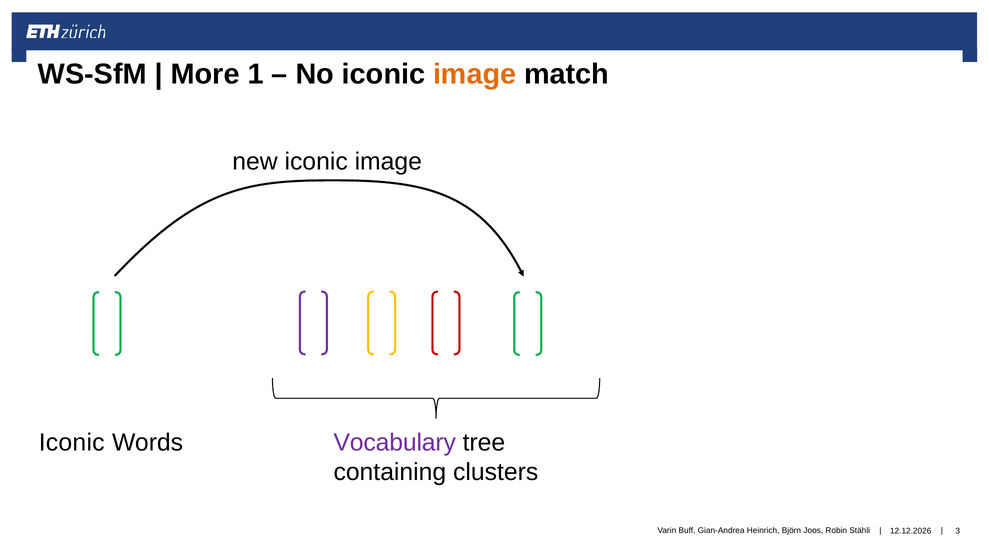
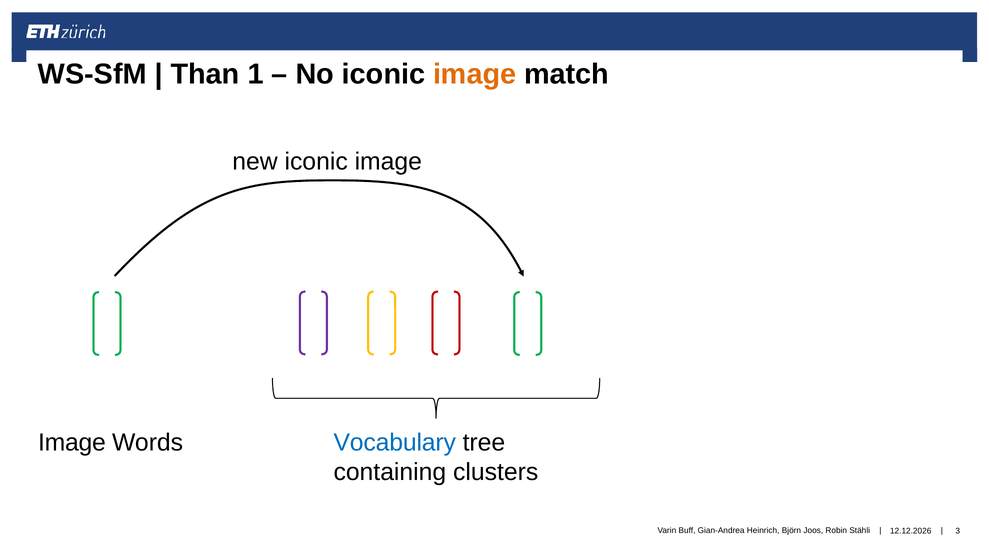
More: More -> Than
Iconic at (72, 443): Iconic -> Image
Vocabulary colour: purple -> blue
